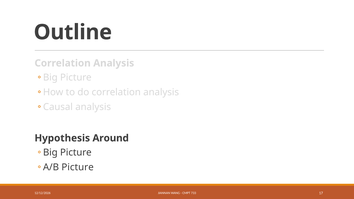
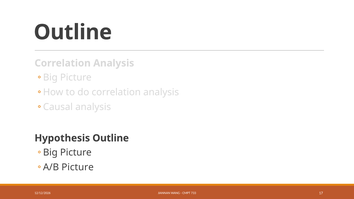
Hypothesis Around: Around -> Outline
